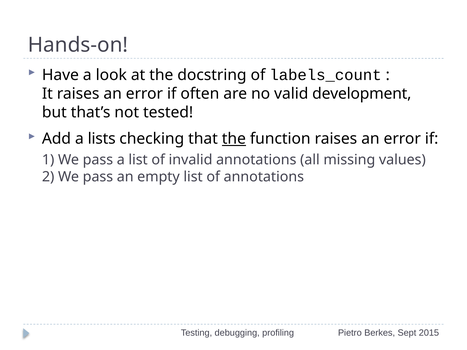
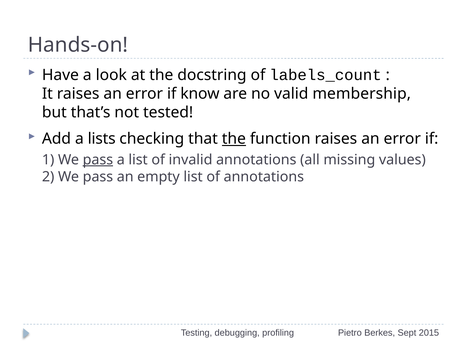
often: often -> know
development: development -> membership
pass at (98, 160) underline: none -> present
